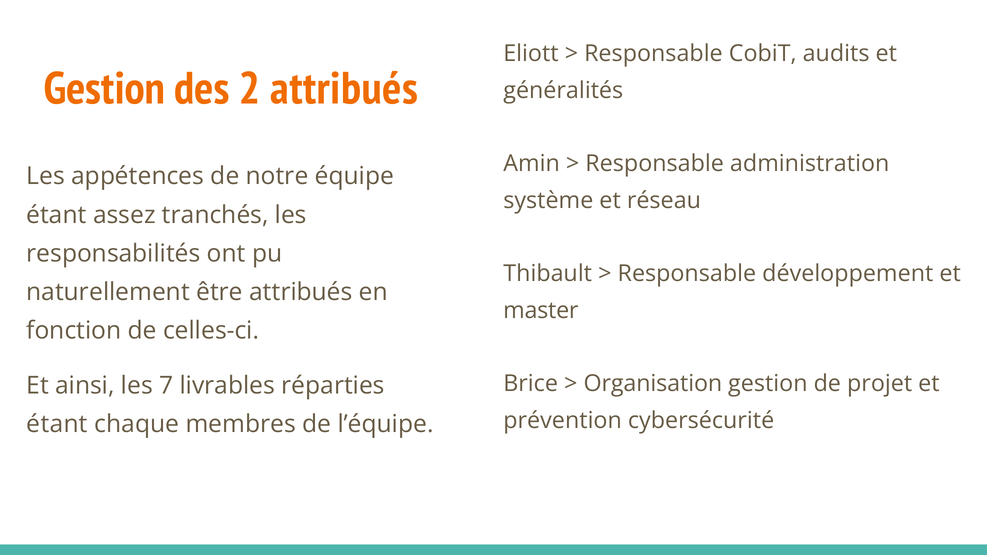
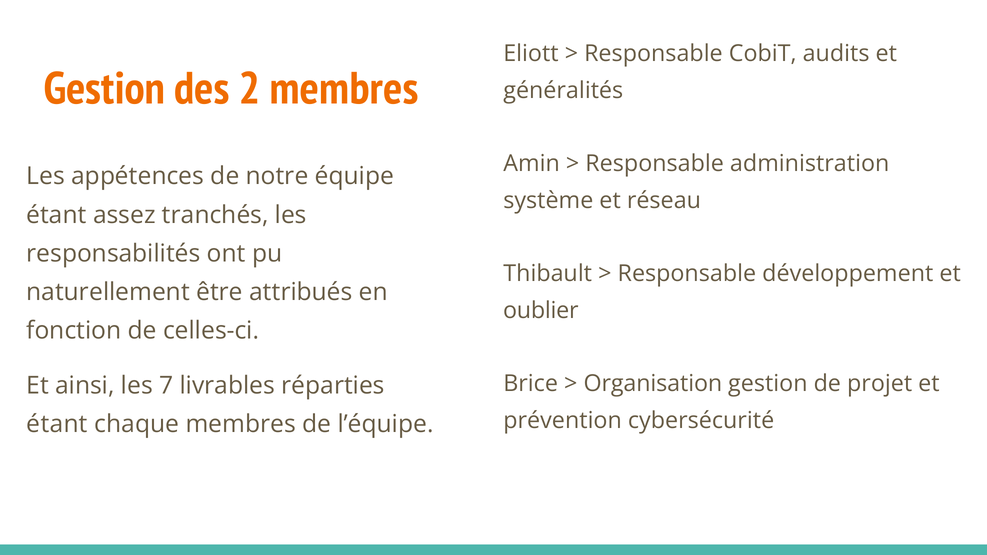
2 attribués: attribués -> membres
master: master -> oublier
